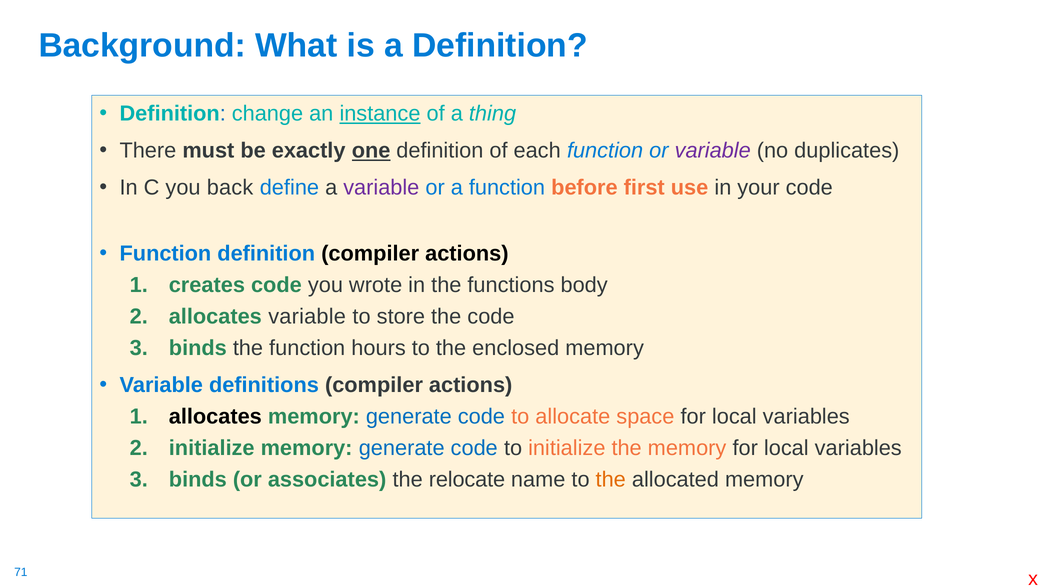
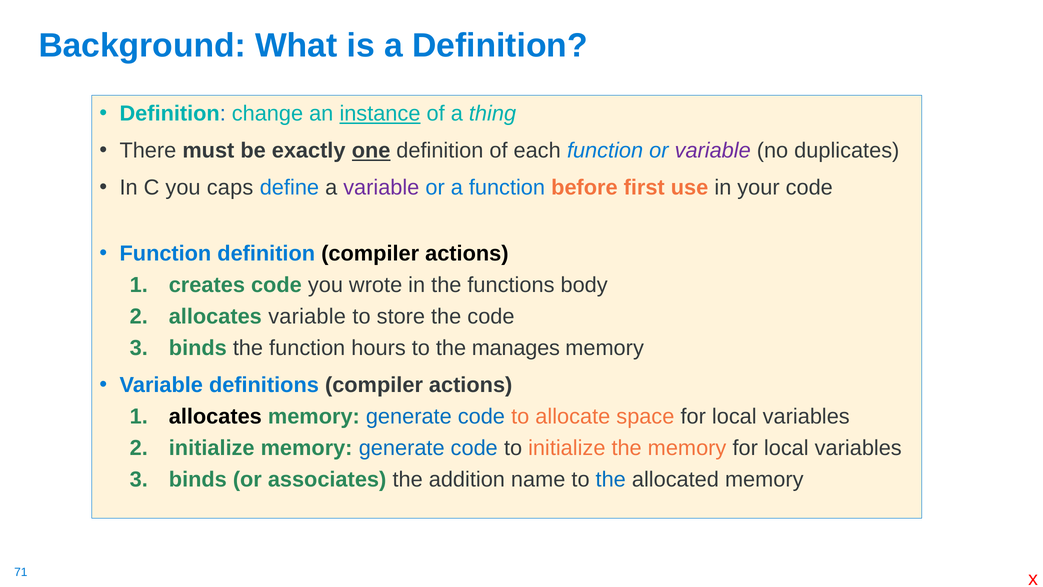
back: back -> caps
enclosed: enclosed -> manages
relocate: relocate -> addition
the at (611, 479) colour: orange -> blue
